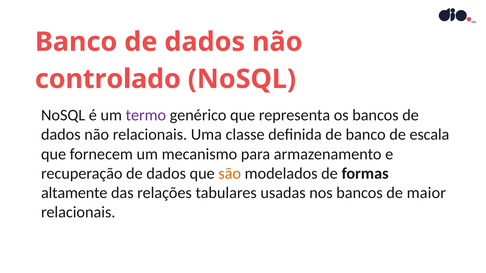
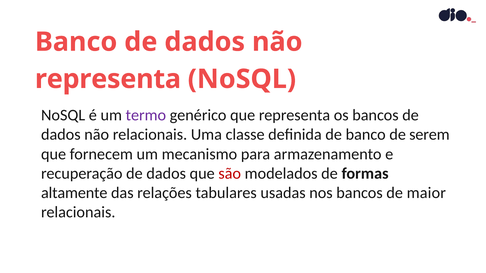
controlado at (108, 79): controlado -> representa
escala: escala -> serem
são colour: orange -> red
